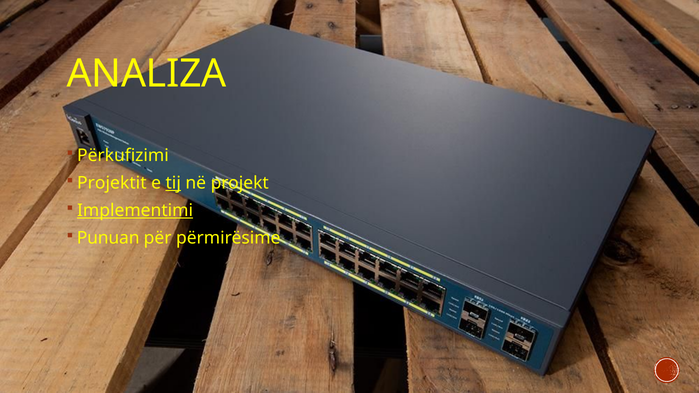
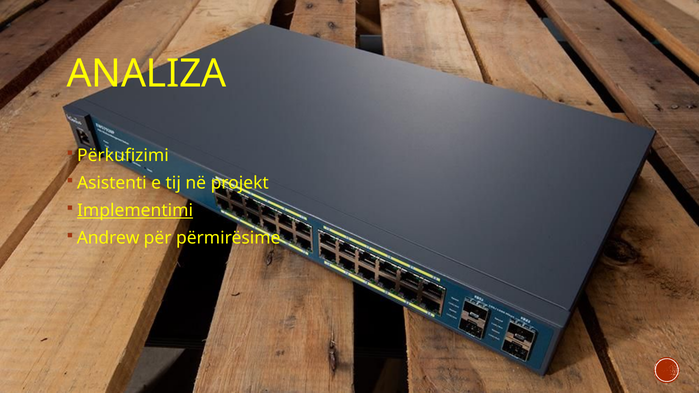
Projektit: Projektit -> Asistenti
tij underline: present -> none
Punuan: Punuan -> Andrew
